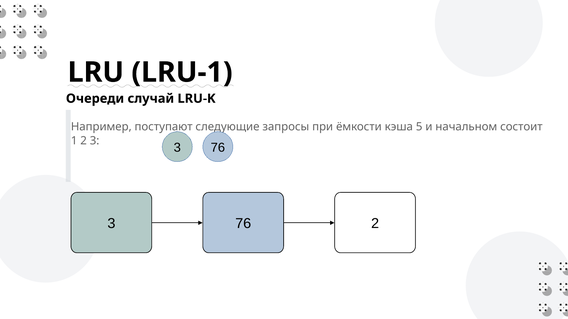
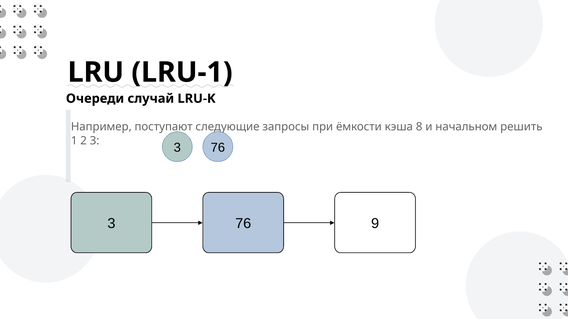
5: 5 -> 8
состоит: состоит -> решить
76 2: 2 -> 9
